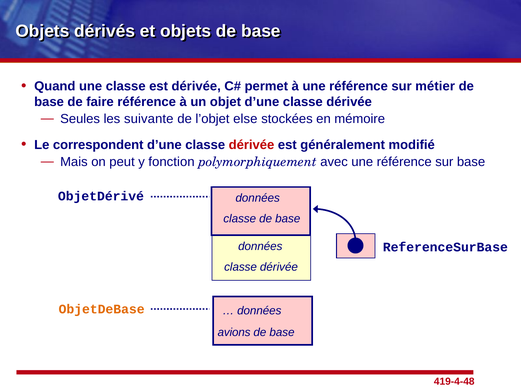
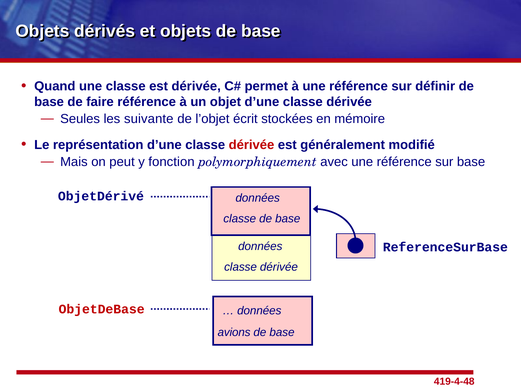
métier: métier -> définir
else: else -> écrit
correspondent: correspondent -> représentation
ObjetDeBase colour: orange -> red
